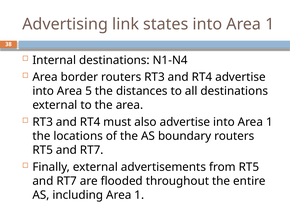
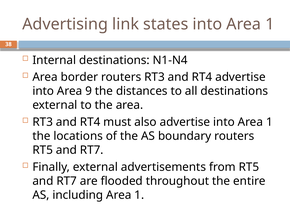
5: 5 -> 9
